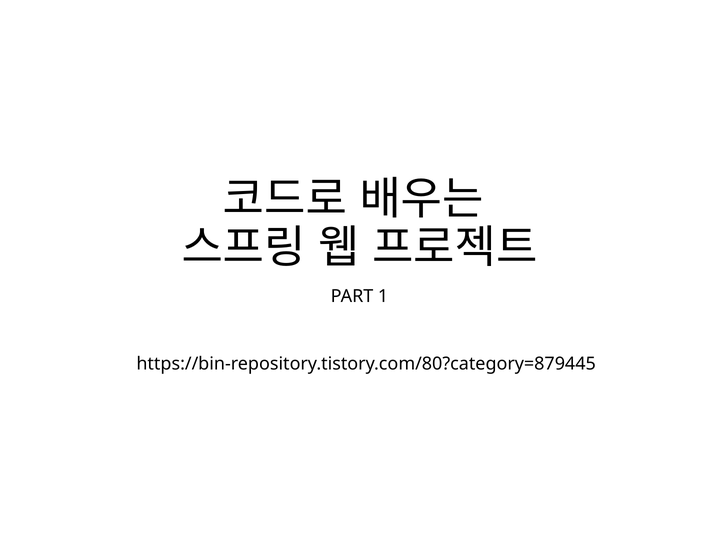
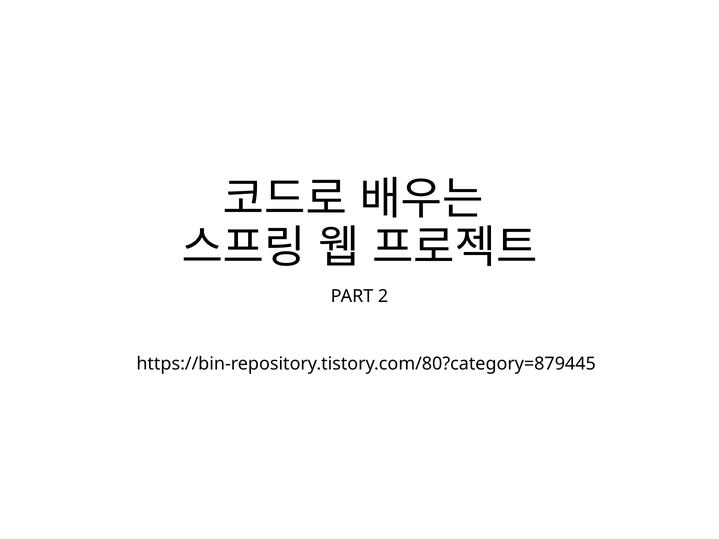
1: 1 -> 2
